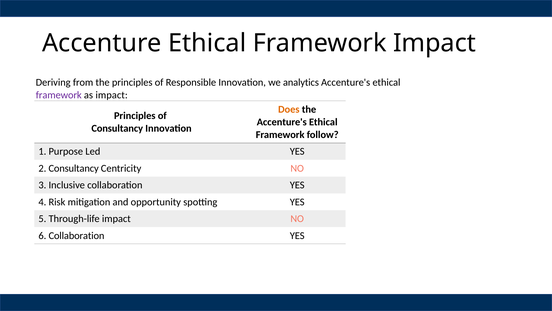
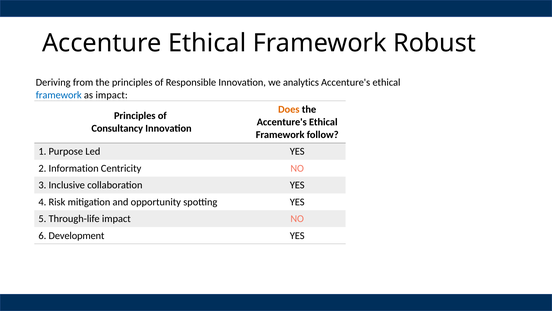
Framework Impact: Impact -> Robust
framework at (59, 95) colour: purple -> blue
2 Consultancy: Consultancy -> Information
6 Collaboration: Collaboration -> Development
